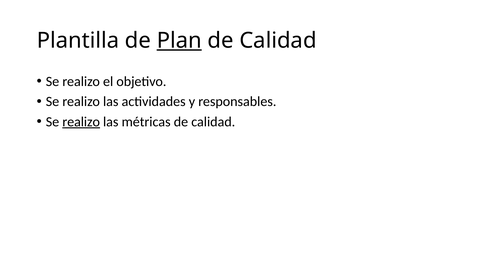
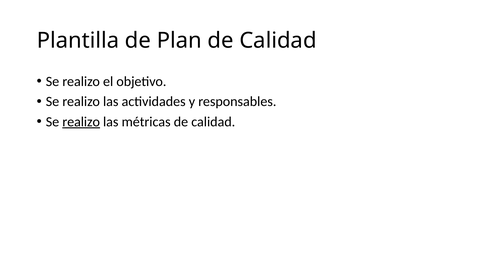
Plan underline: present -> none
